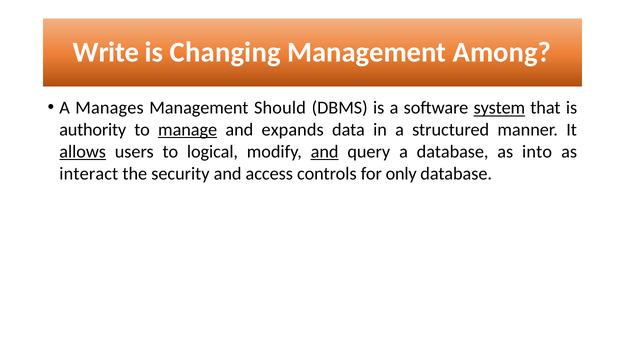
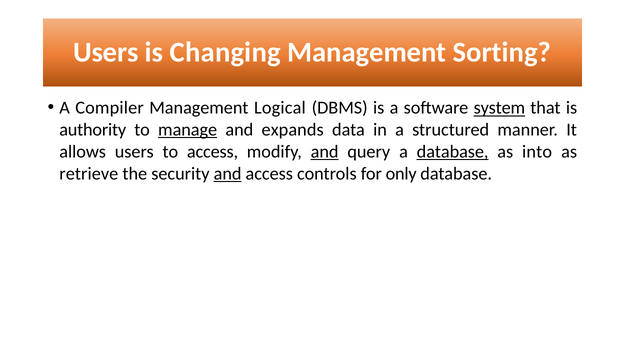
Write at (106, 53): Write -> Users
Among: Among -> Sorting
Manages: Manages -> Compiler
Should: Should -> Logical
allows underline: present -> none
to logical: logical -> access
database at (453, 152) underline: none -> present
interact: interact -> retrieve
and at (228, 174) underline: none -> present
